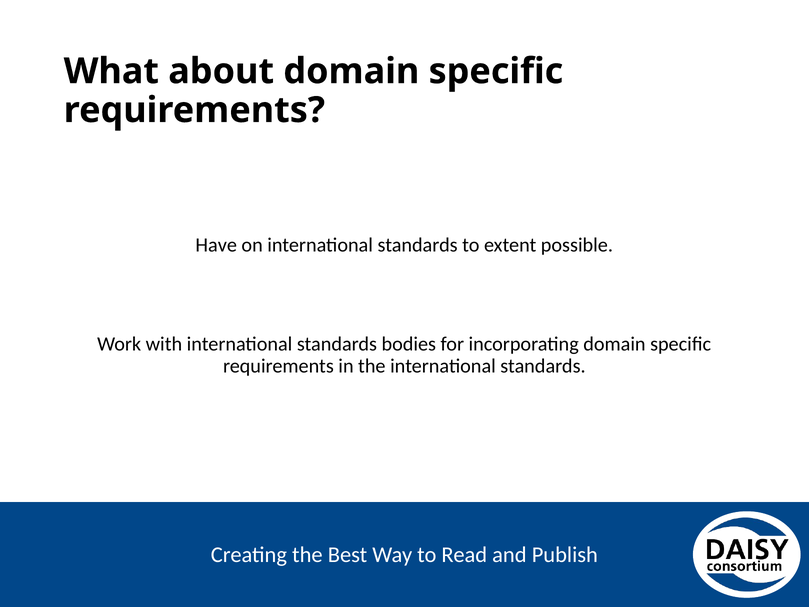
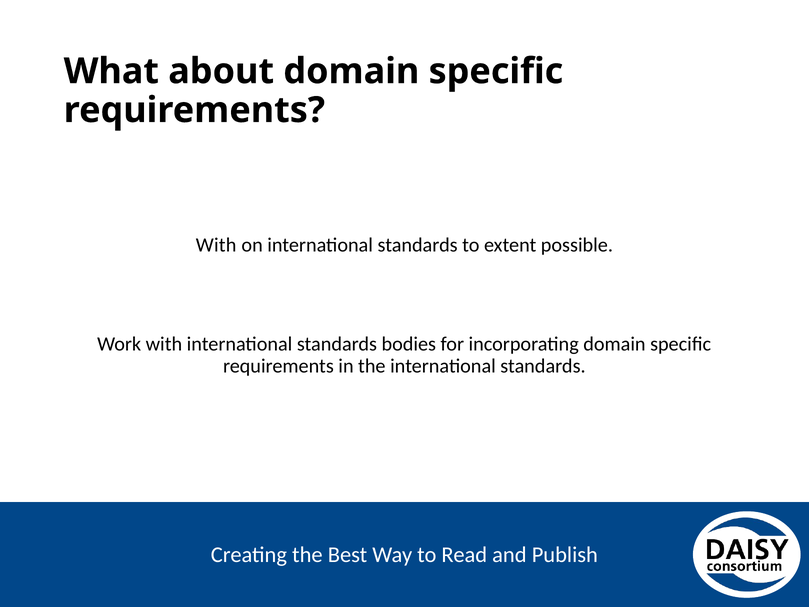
Have at (216, 245): Have -> With
